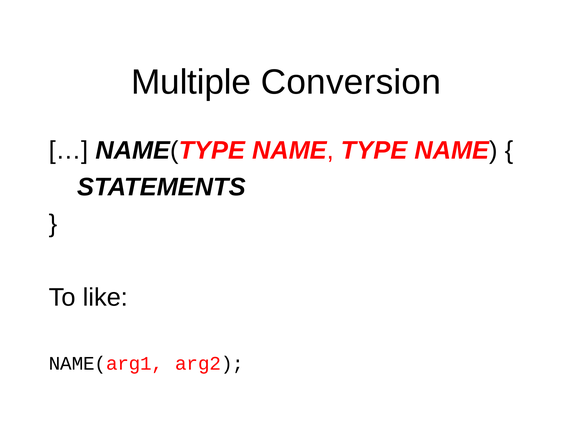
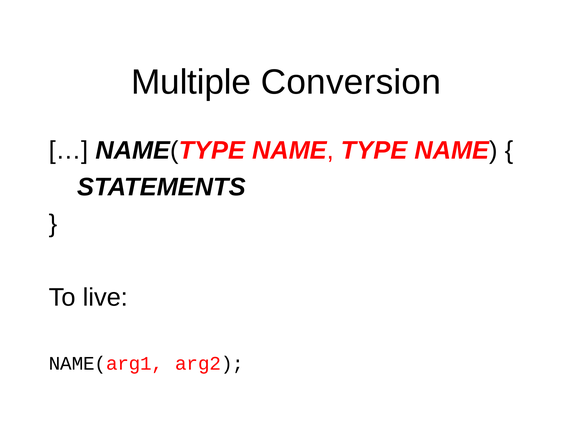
like: like -> live
